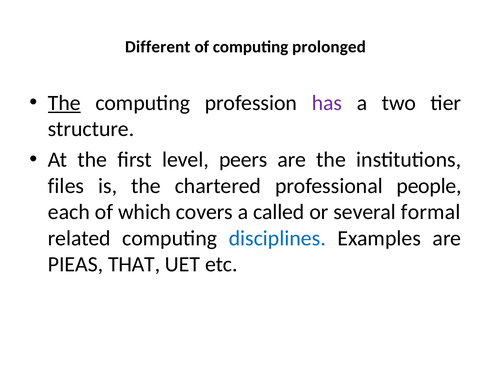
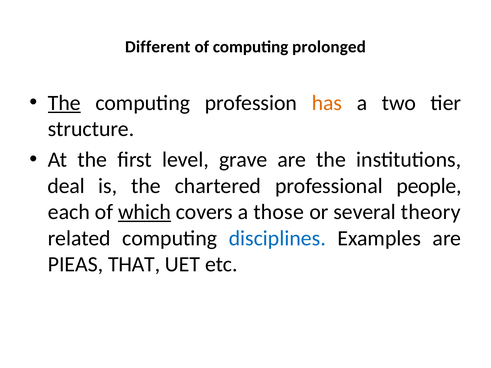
has colour: purple -> orange
peers: peers -> grave
files: files -> deal
which underline: none -> present
called: called -> those
formal: formal -> theory
